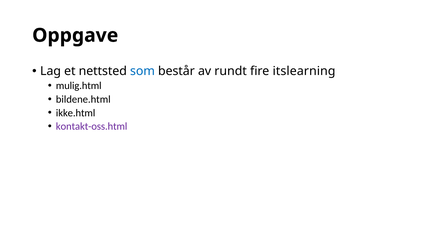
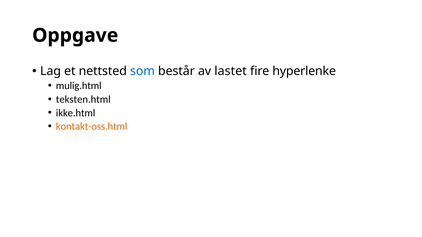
rundt: rundt -> lastet
itslearning: itslearning -> hyperlenke
bildene.html: bildene.html -> teksten.html
kontakt-oss.html colour: purple -> orange
